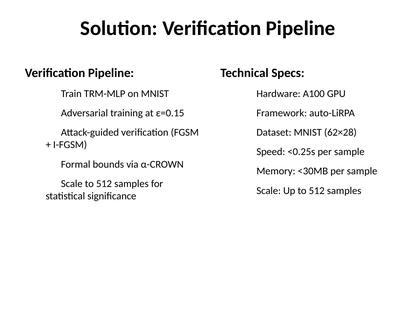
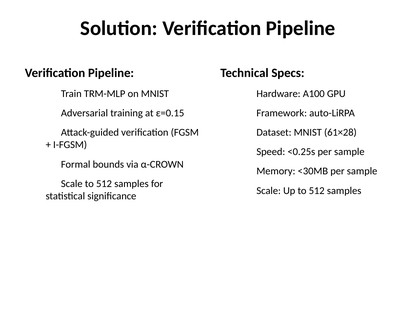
62×28: 62×28 -> 61×28
